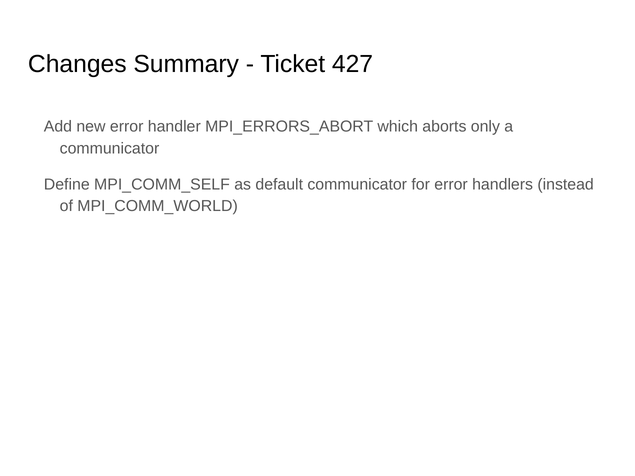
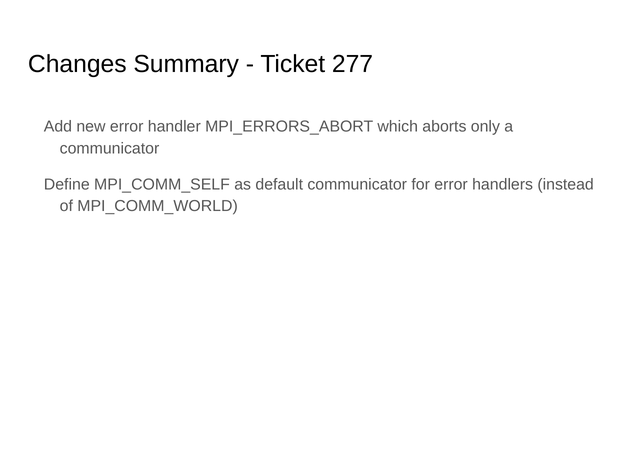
427: 427 -> 277
